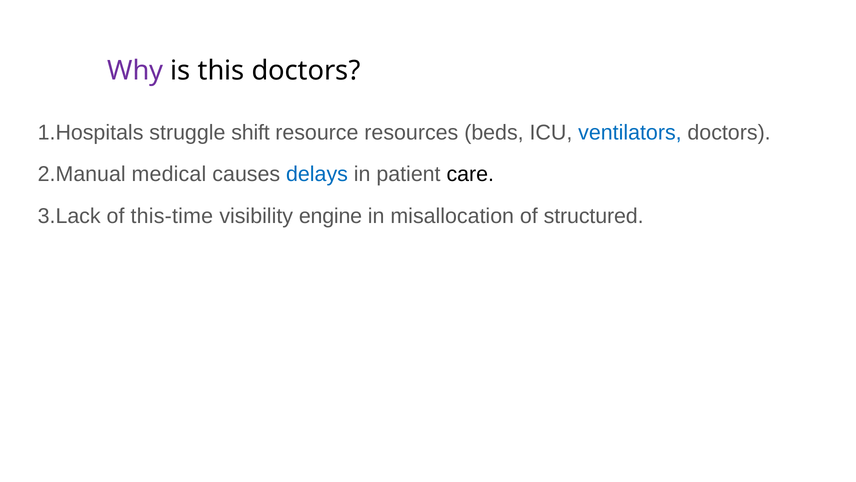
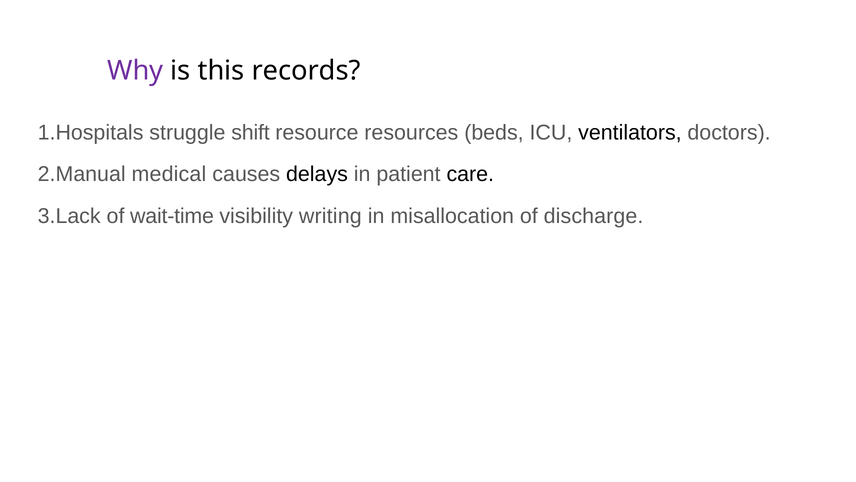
this doctors: doctors -> records
ventilators colour: blue -> black
delays colour: blue -> black
this-time: this-time -> wait-time
engine: engine -> writing
structured: structured -> discharge
